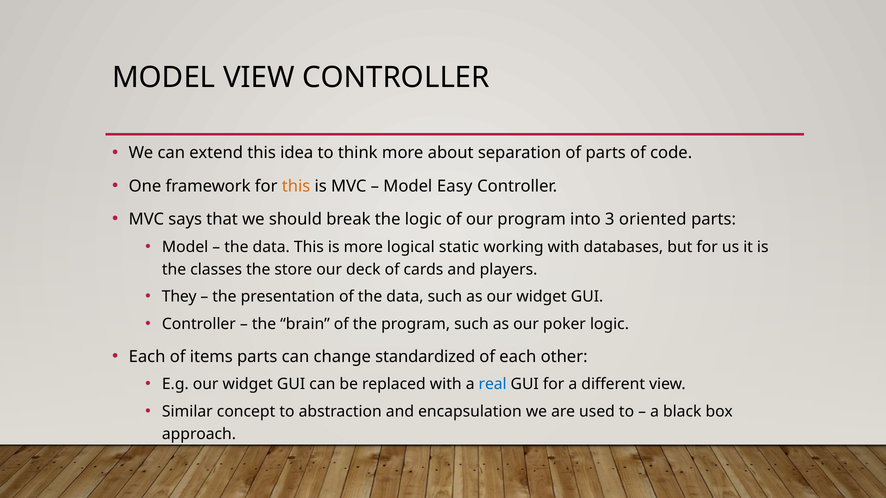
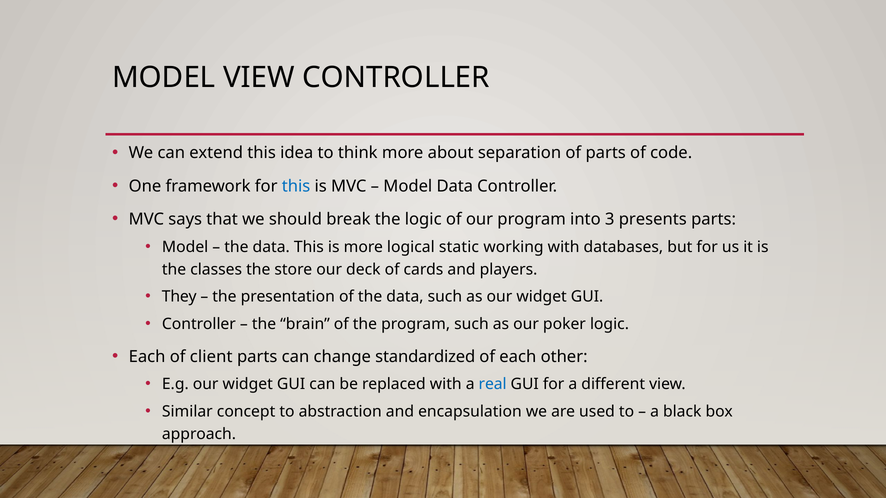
this at (296, 186) colour: orange -> blue
Model Easy: Easy -> Data
oriented: oriented -> presents
items: items -> client
